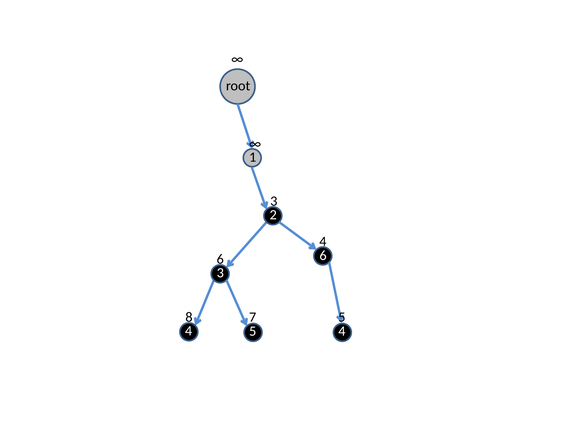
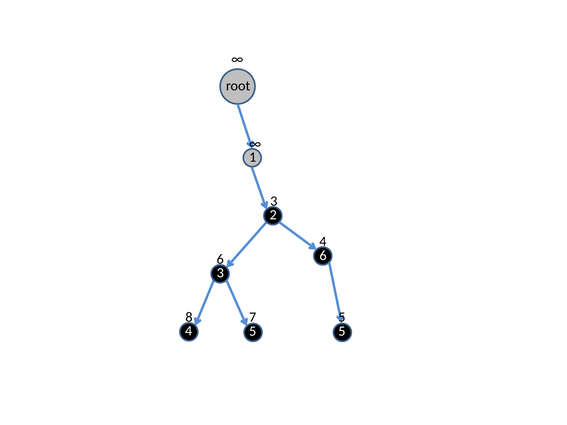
4 at (342, 331): 4 -> 5
